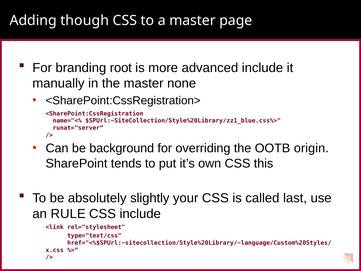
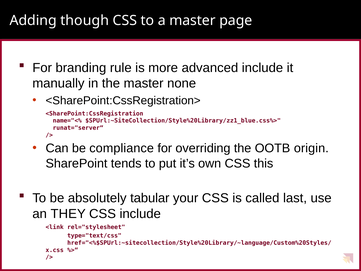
root: root -> rule
background: background -> compliance
slightly: slightly -> tabular
RULE: RULE -> THEY
